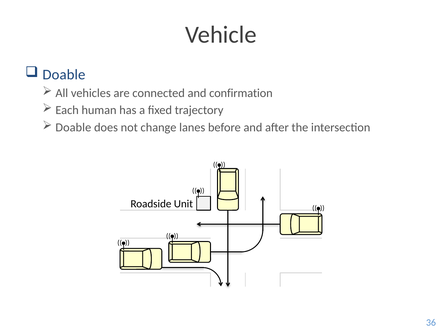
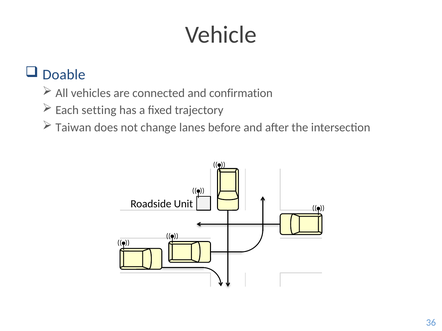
human: human -> setting
Doable at (73, 128): Doable -> Taiwan
